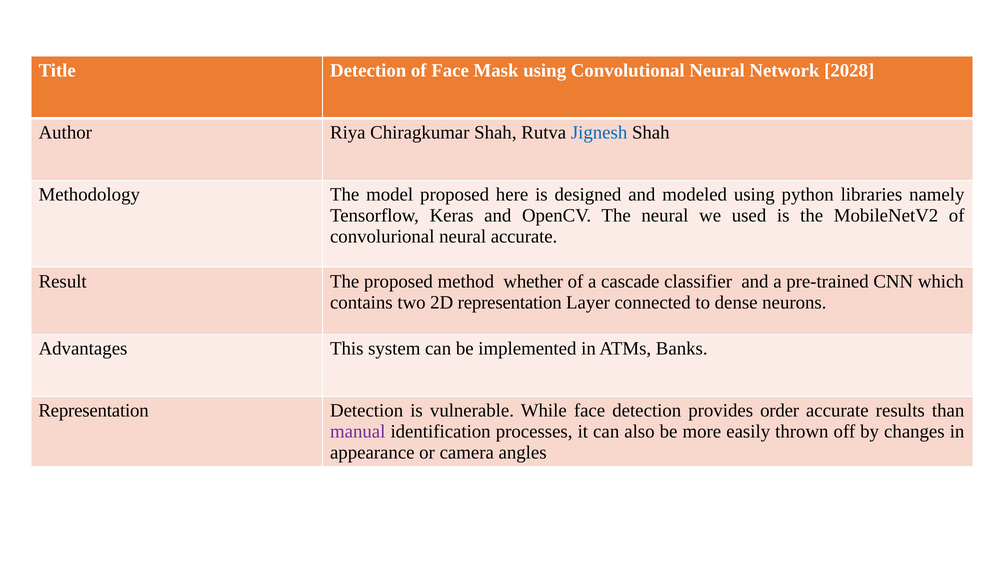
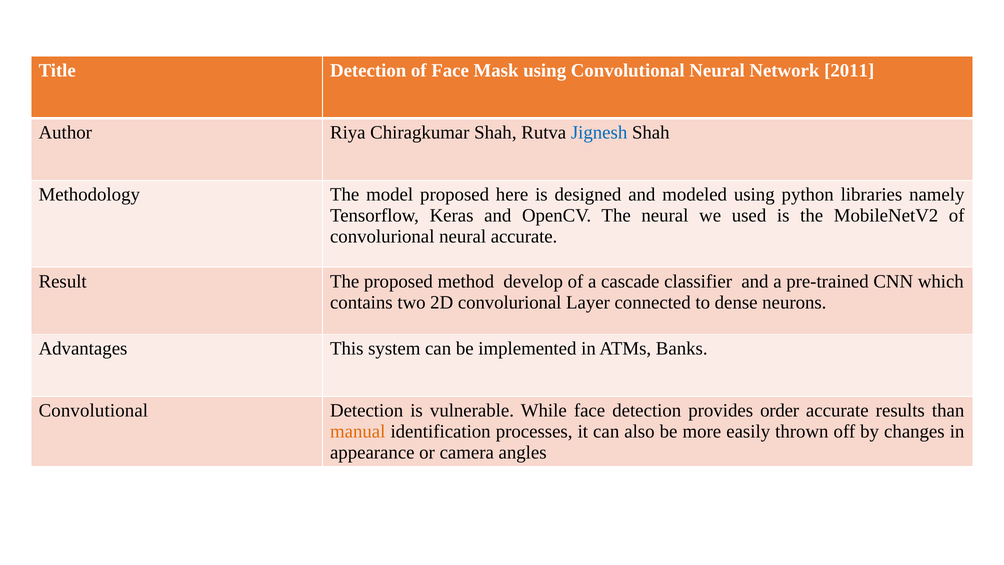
2028: 2028 -> 2011
whether: whether -> develop
2D representation: representation -> convolurional
Representation at (94, 411): Representation -> Convolutional
manual colour: purple -> orange
